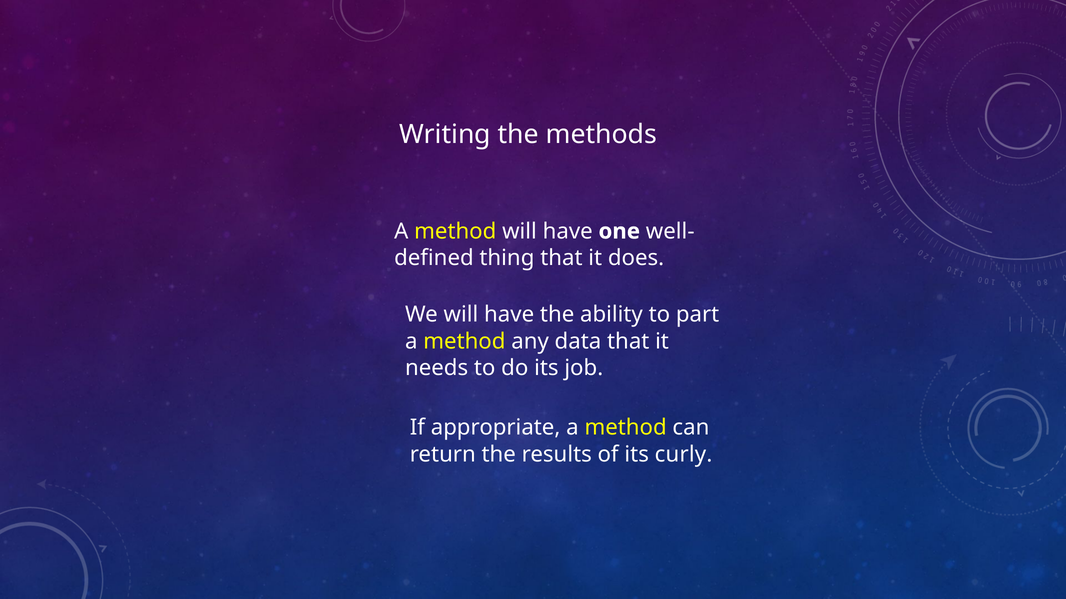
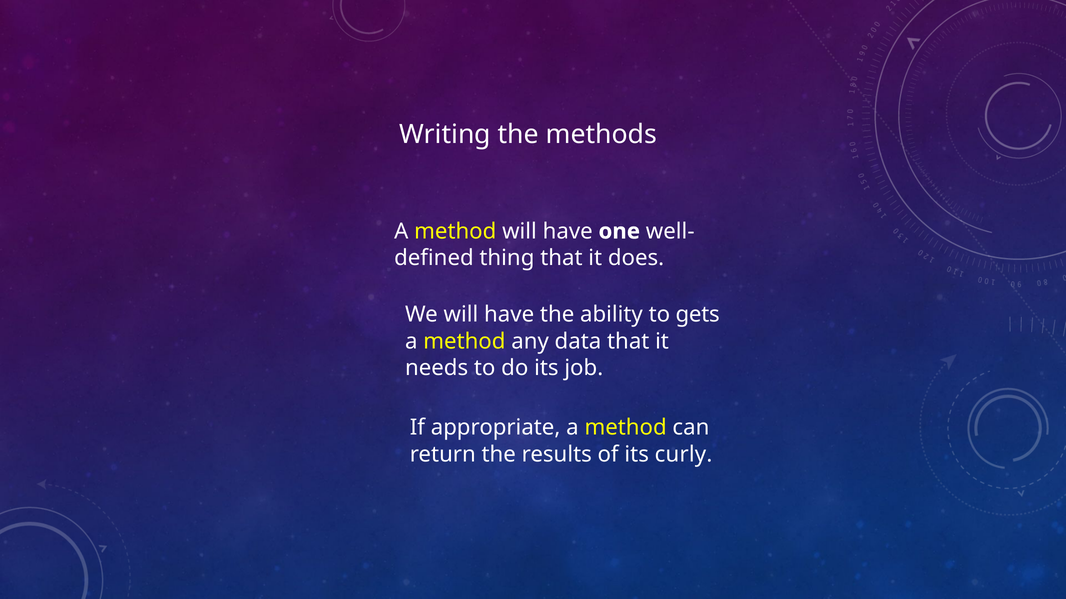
part: part -> gets
